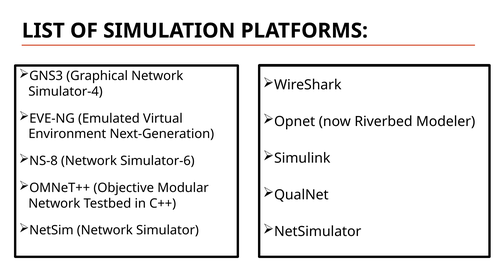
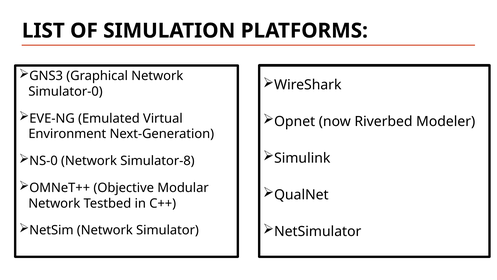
Simulator-4: Simulator-4 -> Simulator-0
NS-8: NS-8 -> NS-0
Simulator-6: Simulator-6 -> Simulator-8
